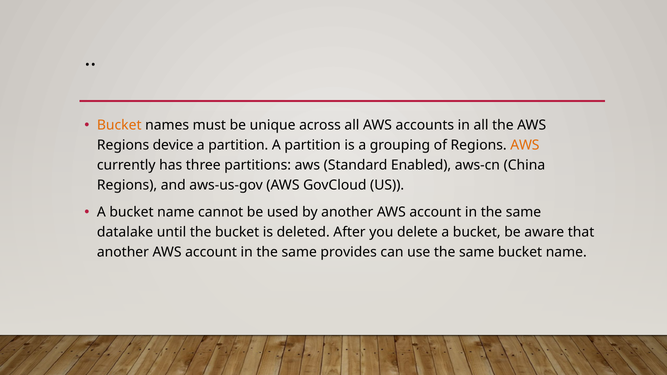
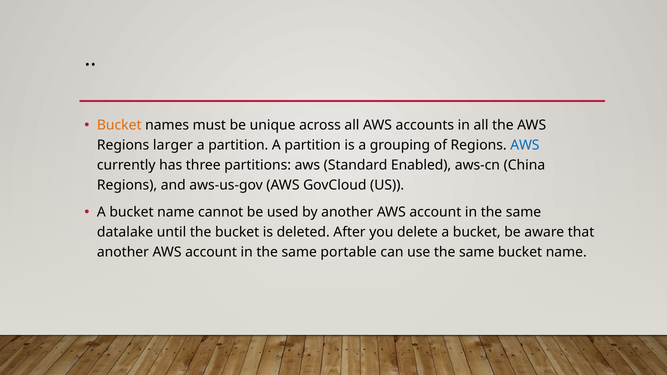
device: device -> larger
AWS at (525, 145) colour: orange -> blue
provides: provides -> portable
